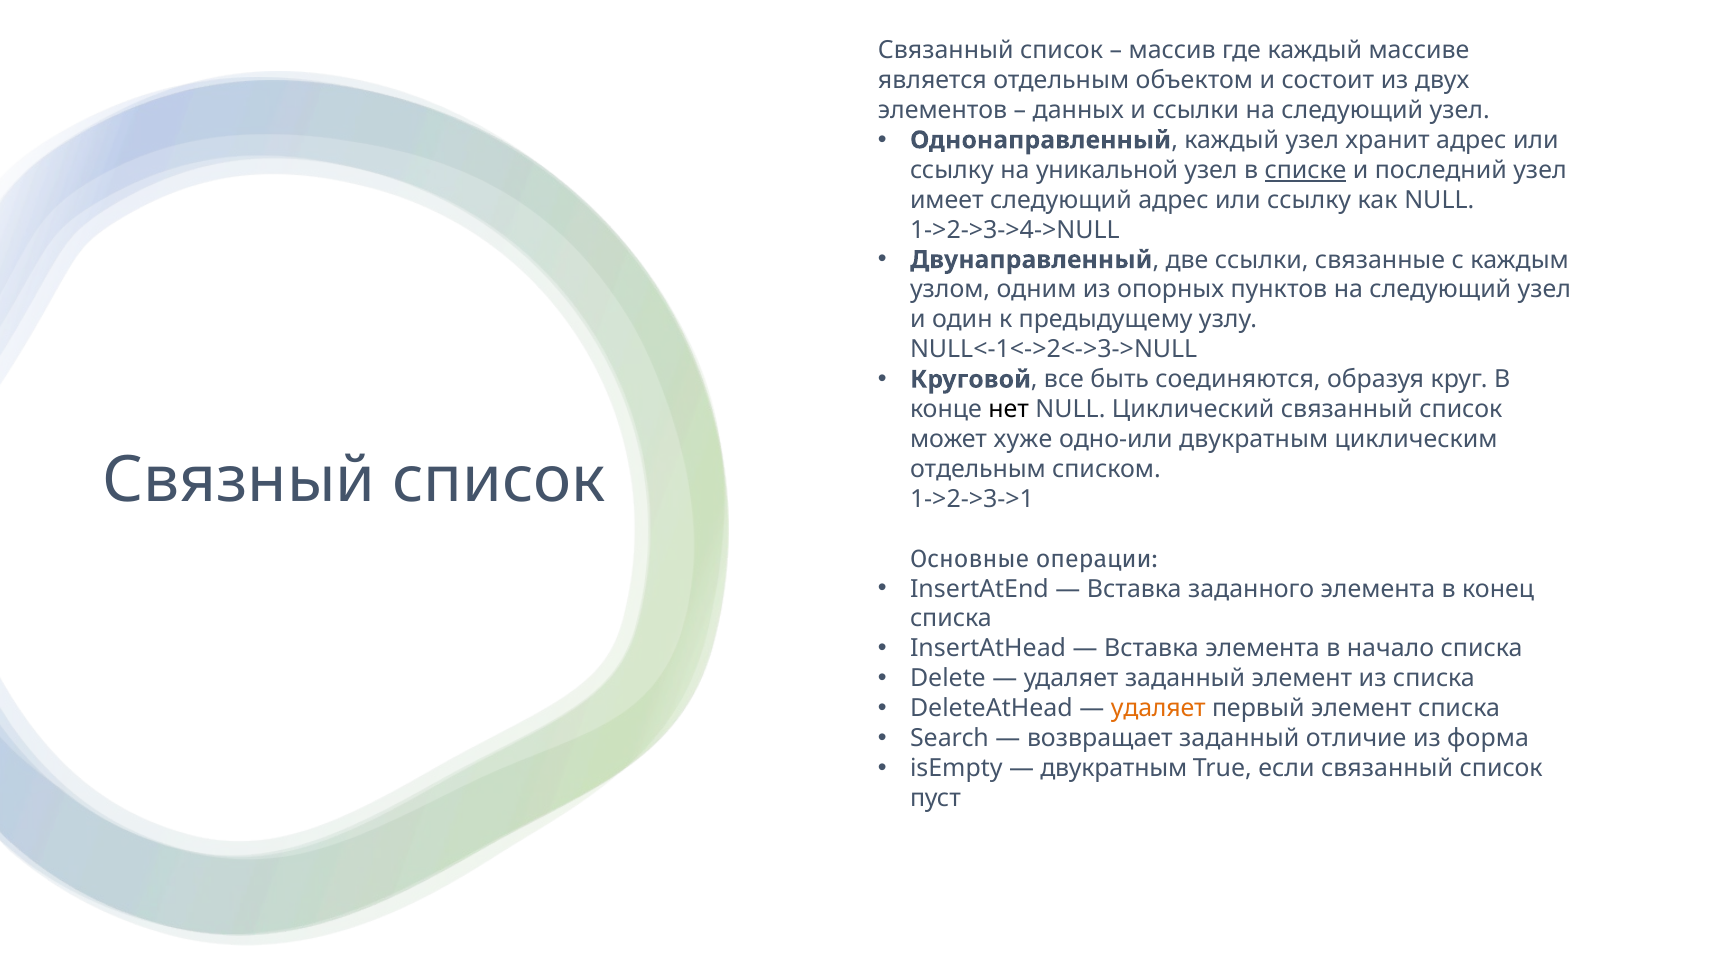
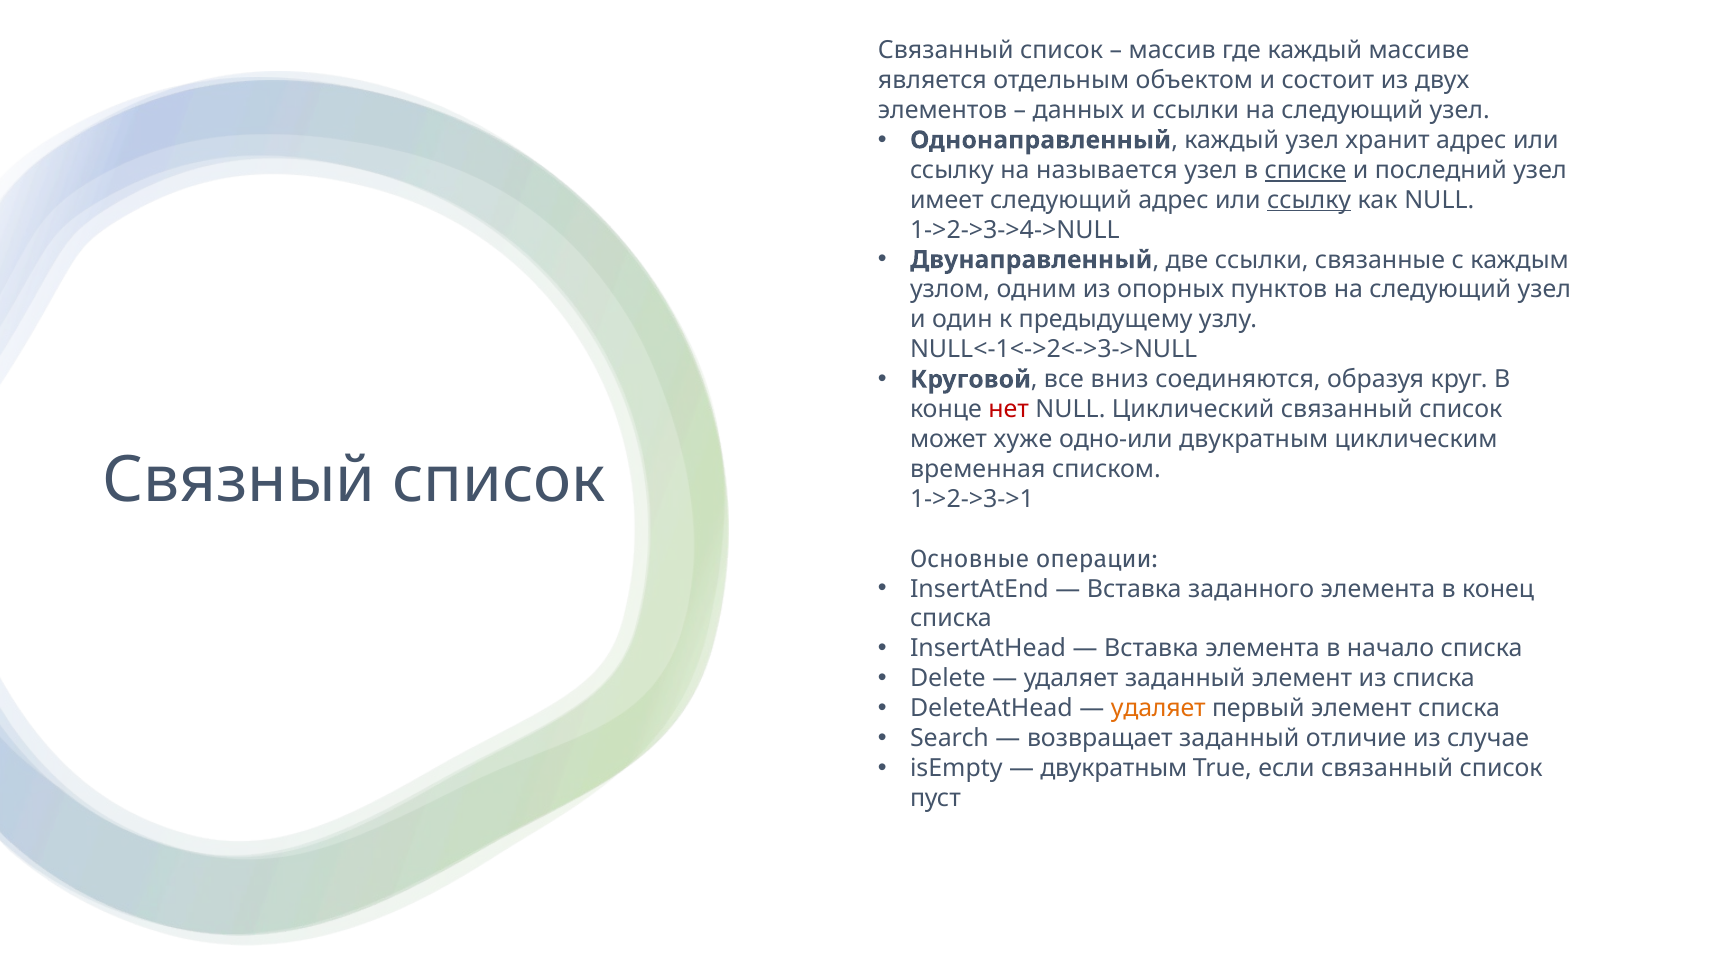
уникальной: уникальной -> называется
ссылку at (1309, 200) underline: none -> present
быть: быть -> вниз
нет colour: black -> red
отдельным at (978, 469): отдельным -> временная
форма: форма -> случае
